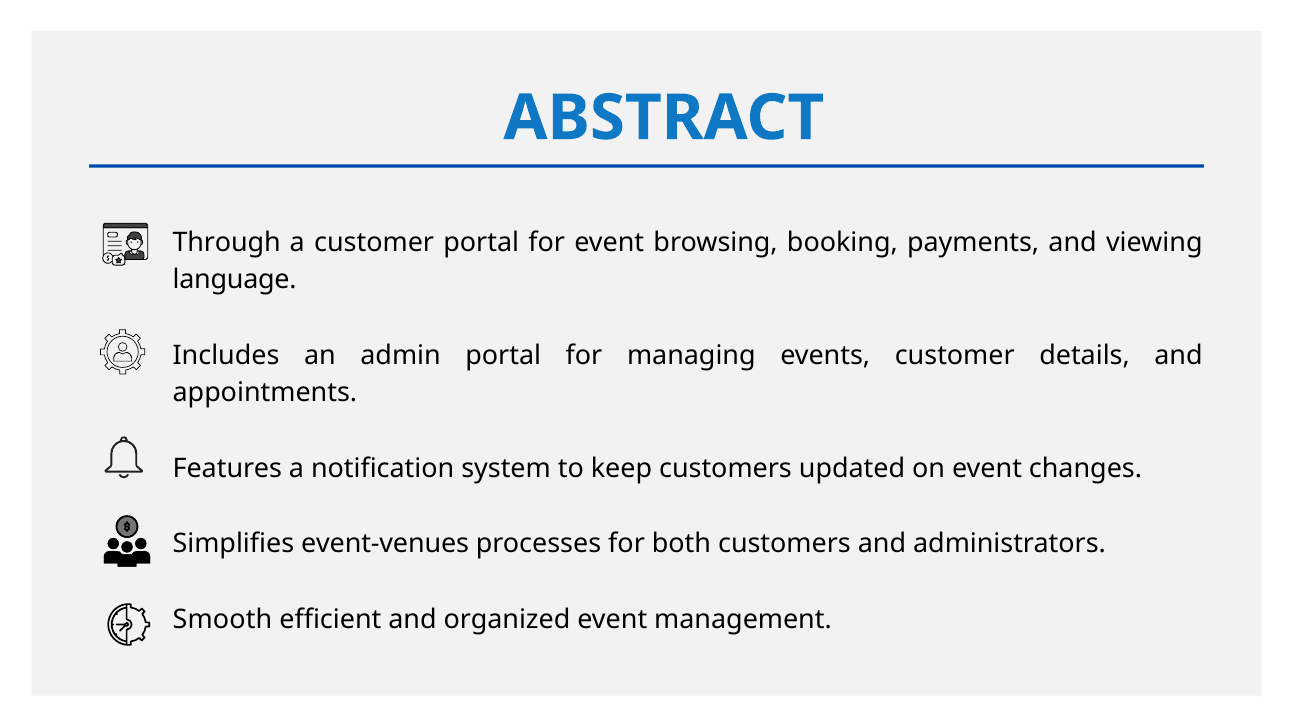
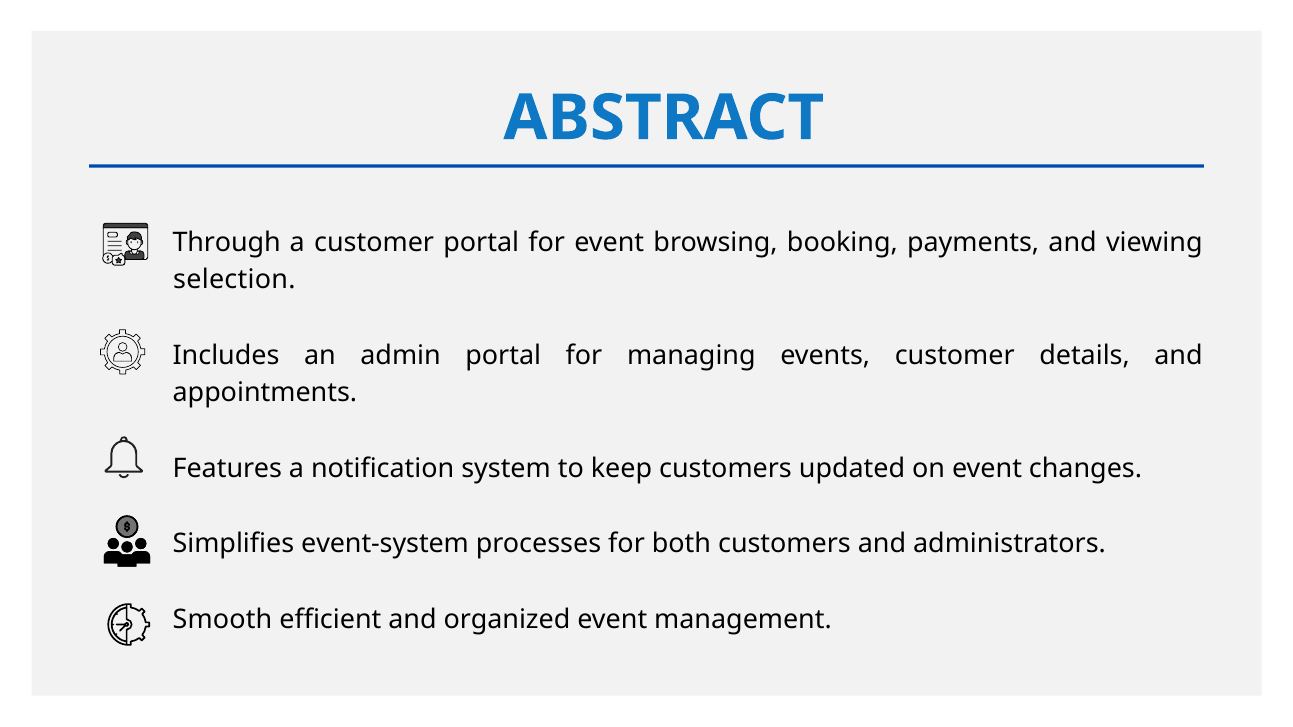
language: language -> selection
event-venues: event-venues -> event-system
